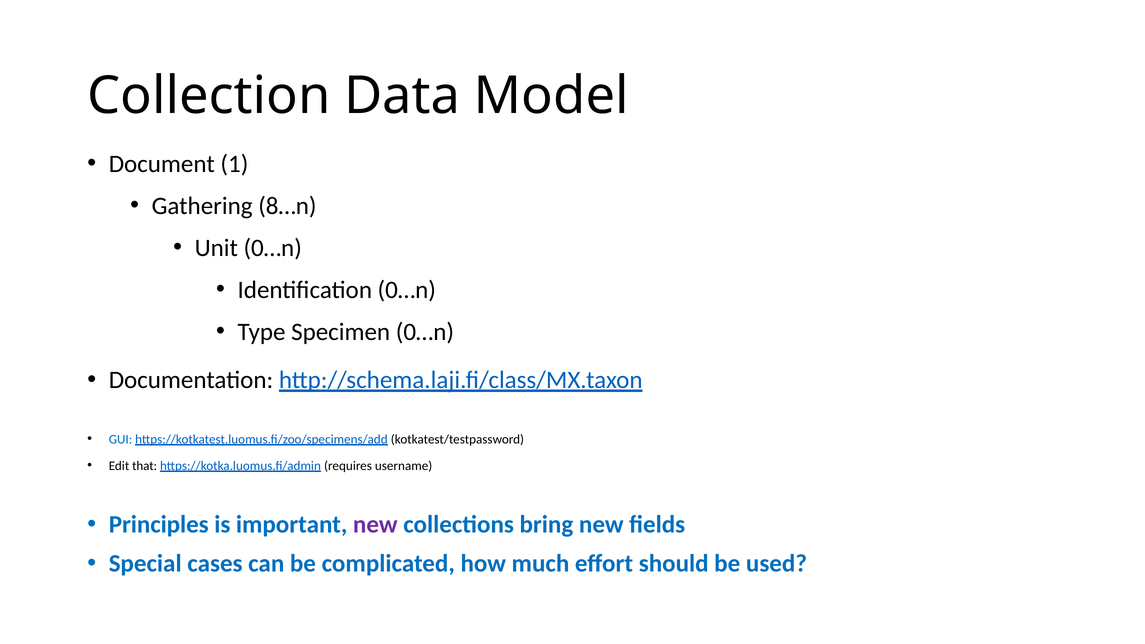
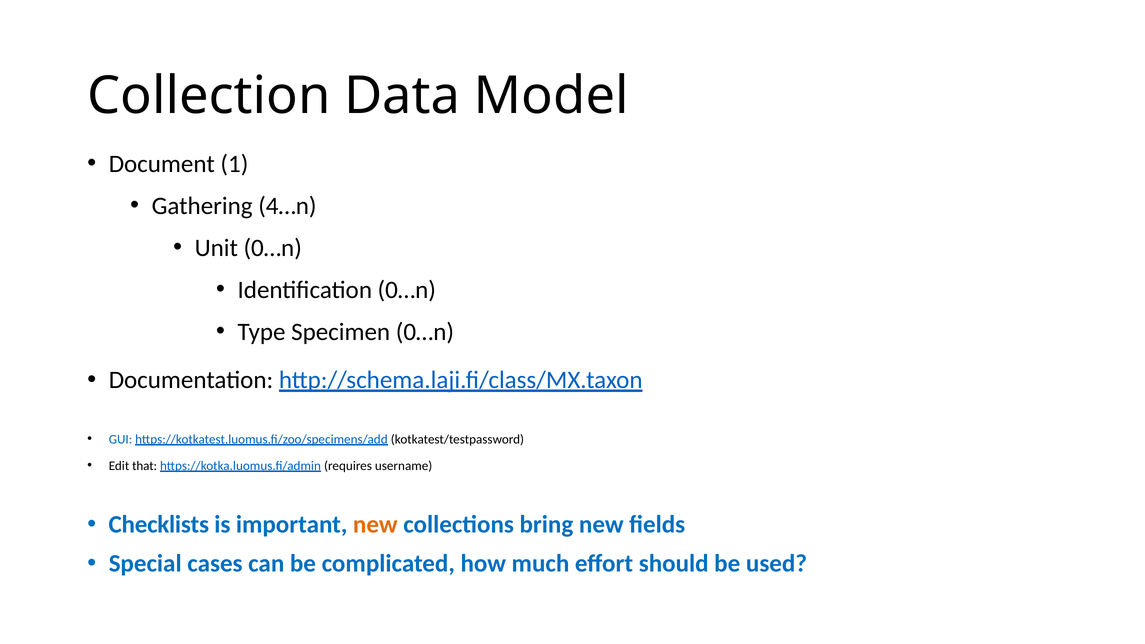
8…n: 8…n -> 4…n
Principles: Principles -> Checklists
new at (375, 524) colour: purple -> orange
